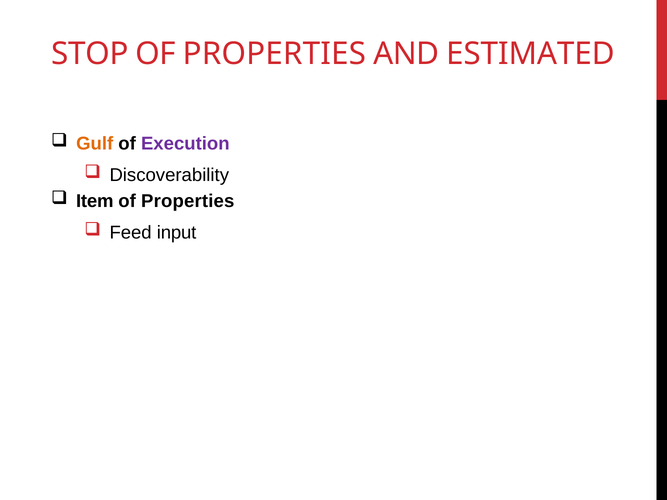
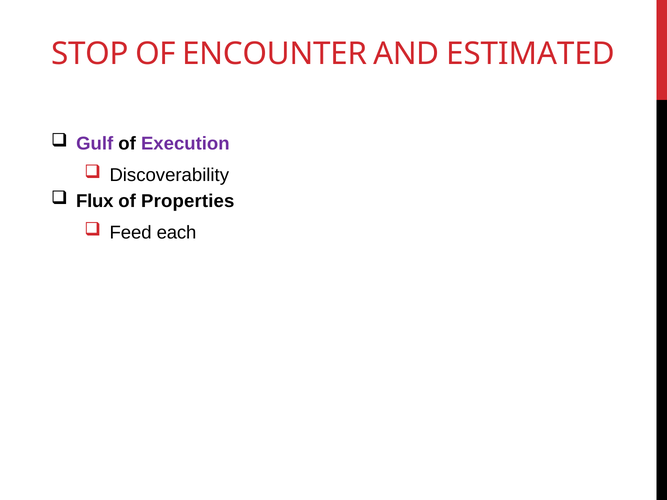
PROPERTIES at (274, 54): PROPERTIES -> ENCOUNTER
Gulf colour: orange -> purple
Item: Item -> Flux
input: input -> each
